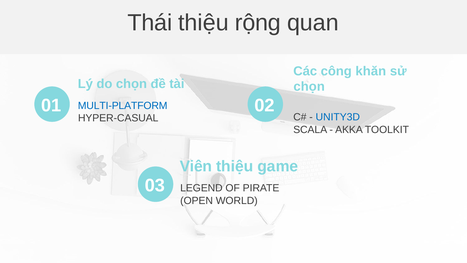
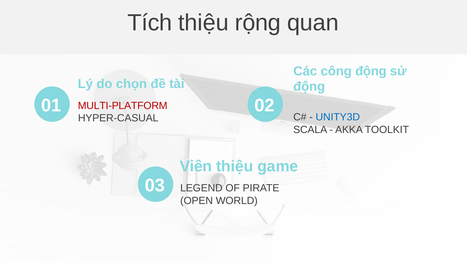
Thái: Thái -> Tích
công khăn: khăn -> động
chọn at (309, 87): chọn -> động
MULTI-PLATFORM colour: blue -> red
